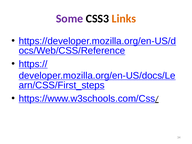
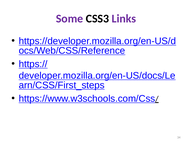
Links colour: orange -> purple
